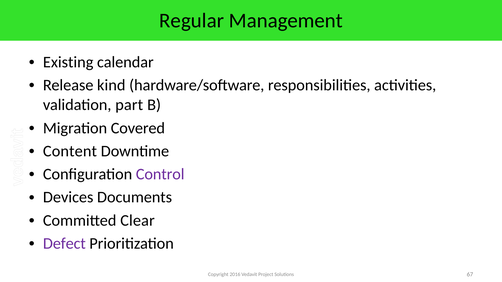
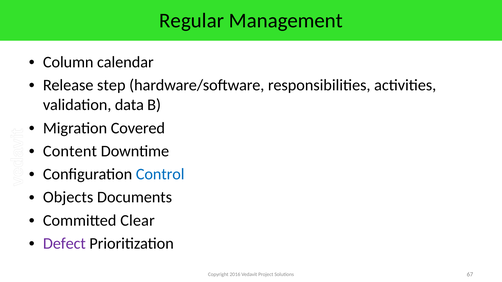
Existing: Existing -> Column
kind: kind -> step
part: part -> data
Control colour: purple -> blue
Devices: Devices -> Objects
